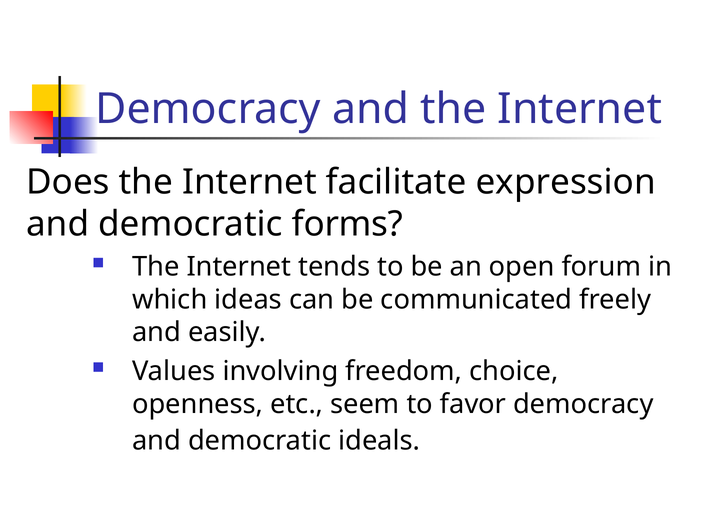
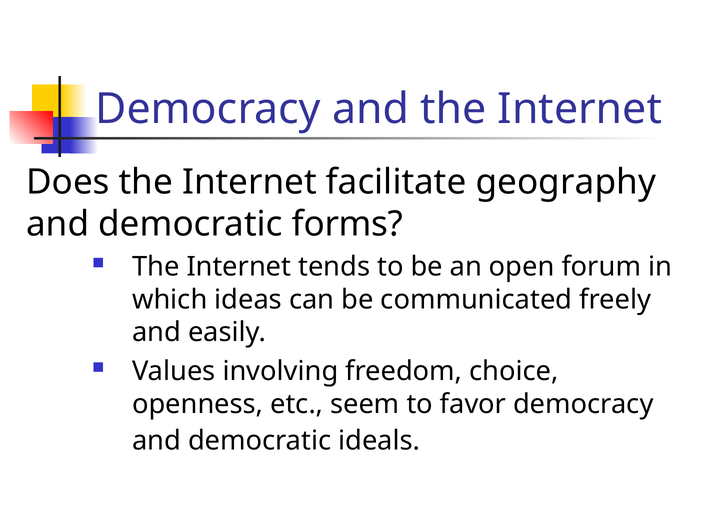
expression: expression -> geography
